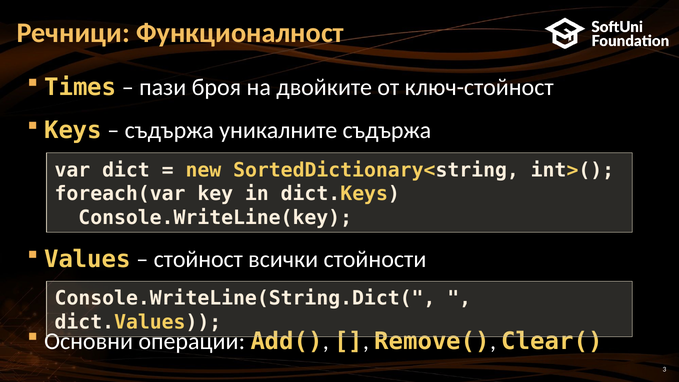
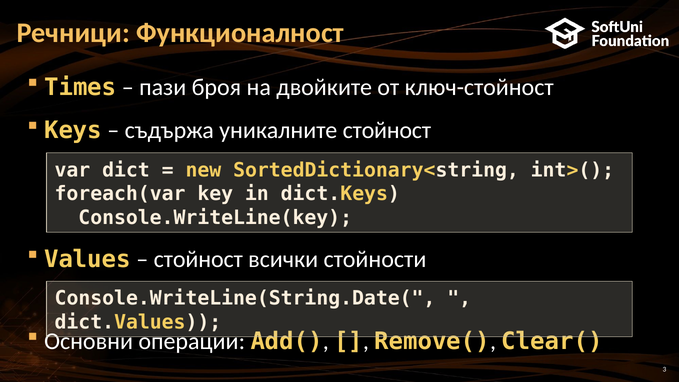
уникалните съдържа: съдържа -> стойност
Console.WriteLine(String.Dict(: Console.WriteLine(String.Dict( -> Console.WriteLine(String.Date(
